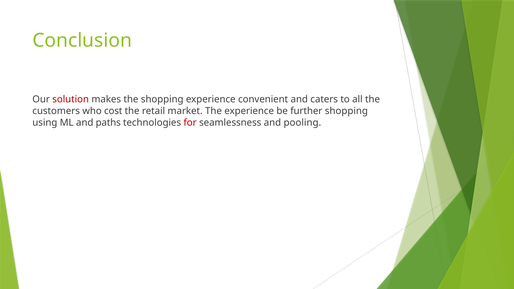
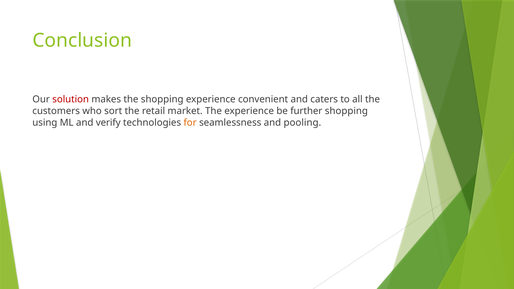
cost: cost -> sort
paths: paths -> verify
for colour: red -> orange
